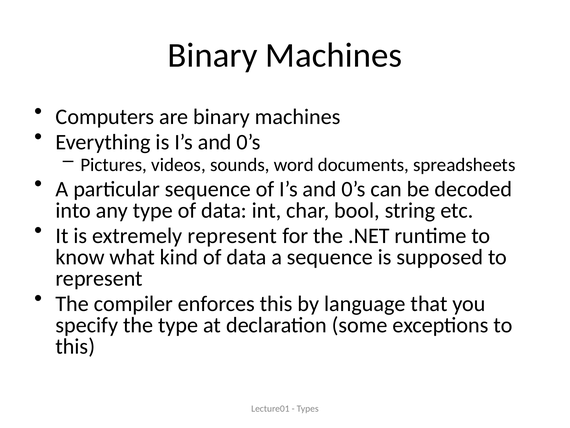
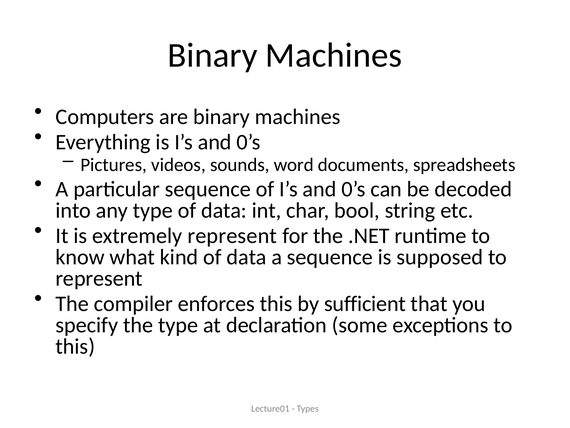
language: language -> sufficient
